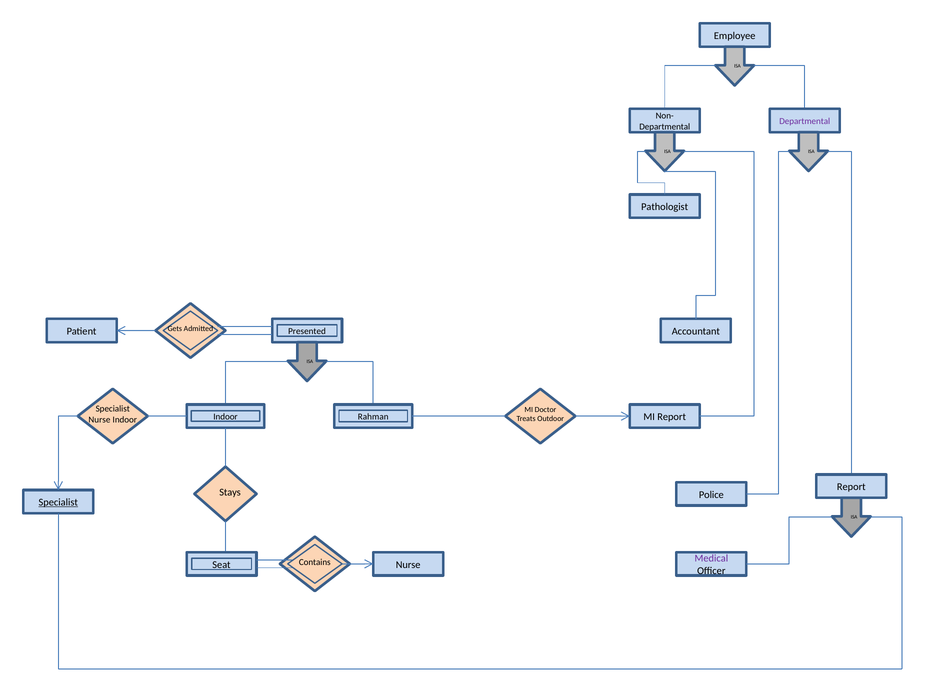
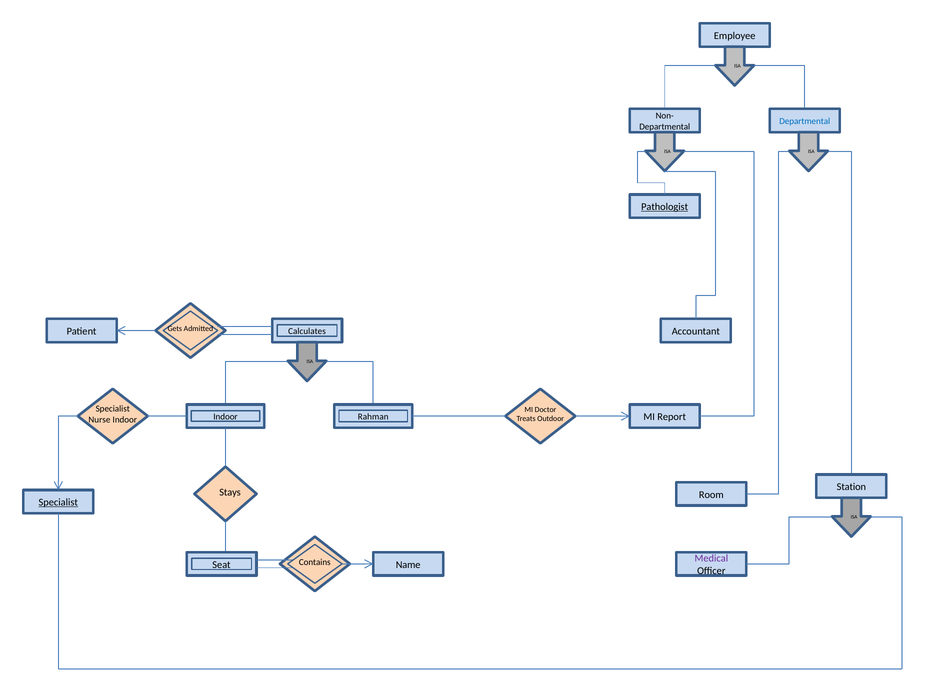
Departmental at (805, 121) colour: purple -> blue
Pathologist underline: none -> present
Presented: Presented -> Calculates
Report at (851, 487): Report -> Station
Police: Police -> Room
Nurse at (408, 564): Nurse -> Name
